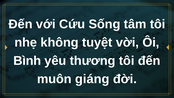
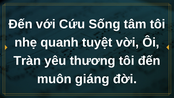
không: không -> quanh
Bình: Bình -> Tràn
